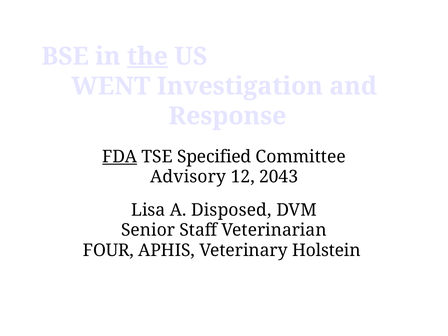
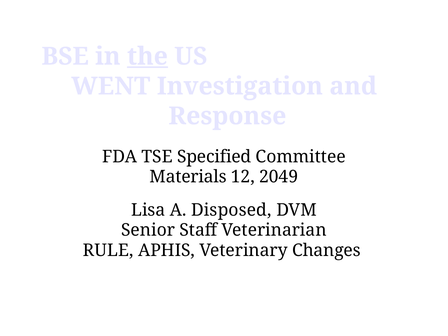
FDA underline: present -> none
Advisory: Advisory -> Materials
2043: 2043 -> 2049
FOUR: FOUR -> RULE
Holstein: Holstein -> Changes
